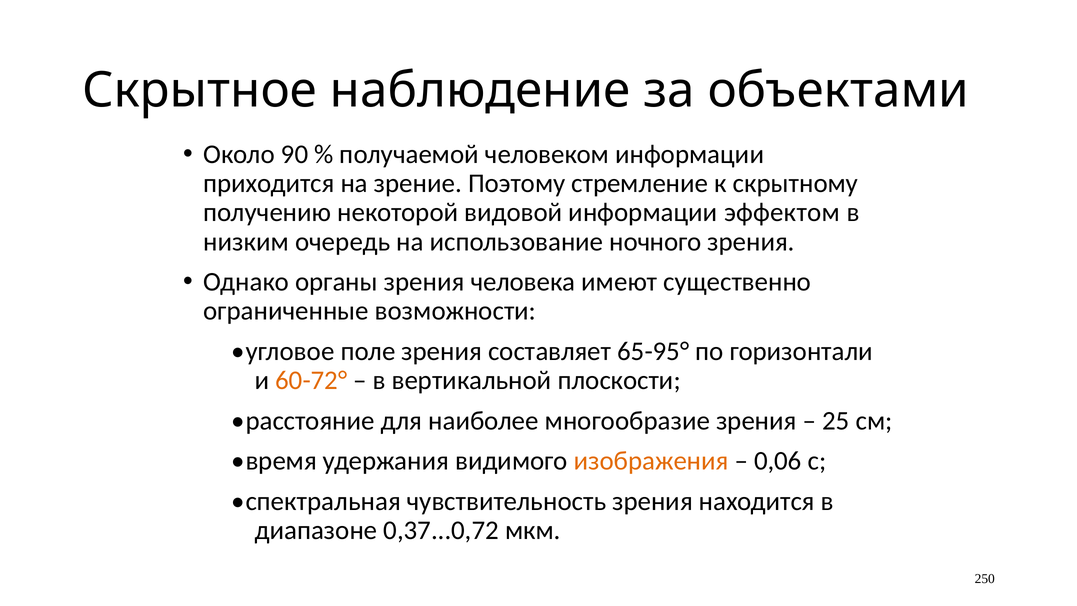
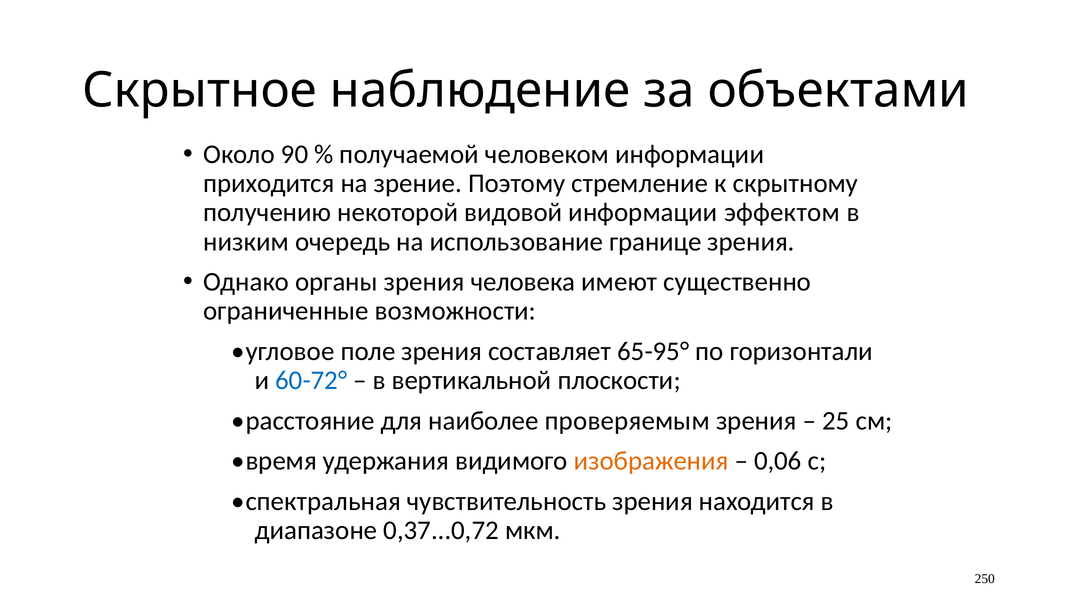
ночного: ночного -> границе
60-72° colour: orange -> blue
многообразие: многообразие -> проверяемым
